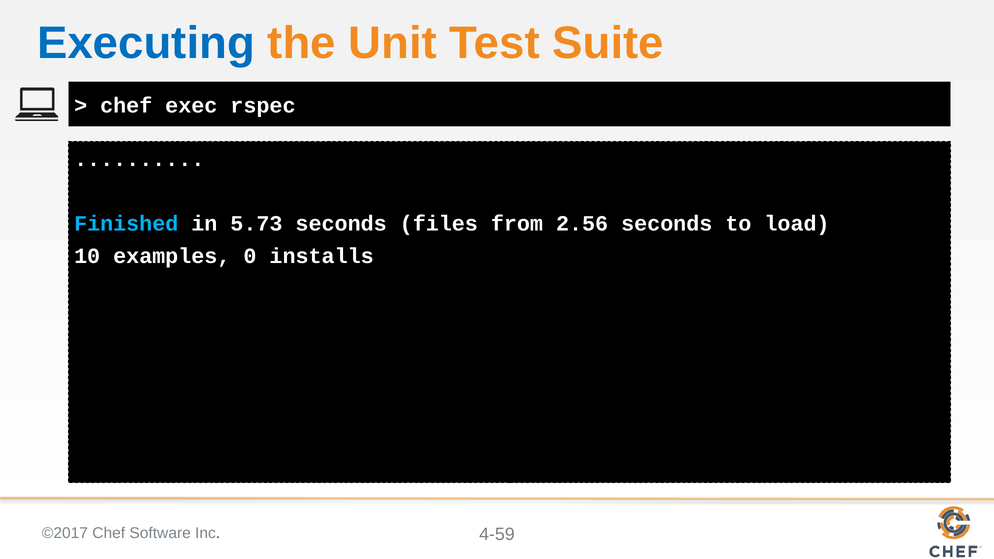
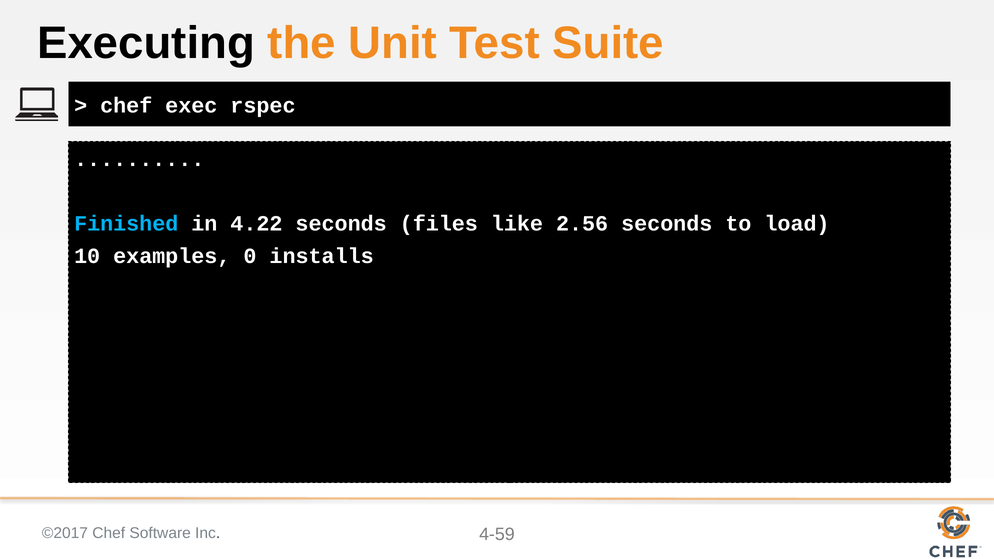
Executing colour: blue -> black
5.73: 5.73 -> 4.22
from: from -> like
